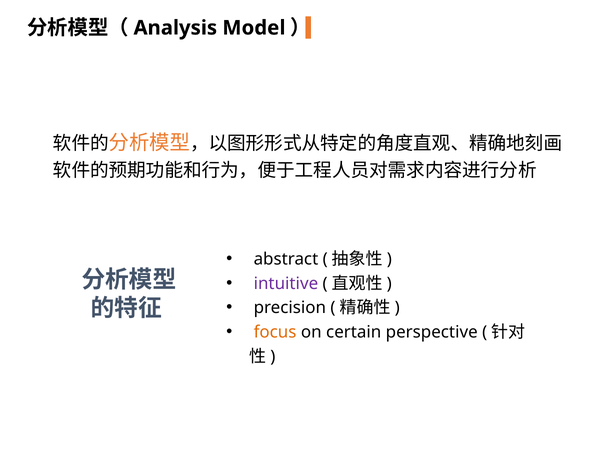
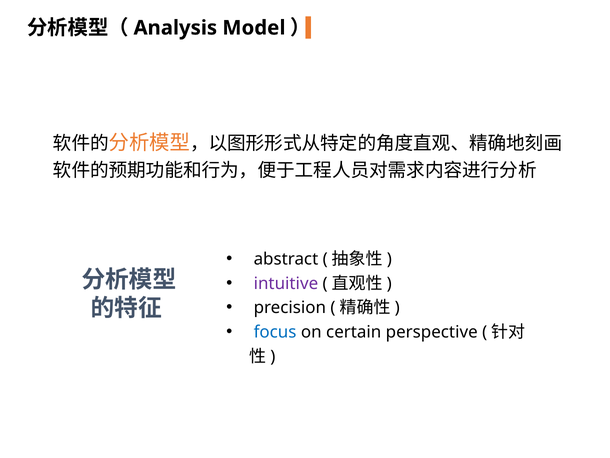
focus colour: orange -> blue
